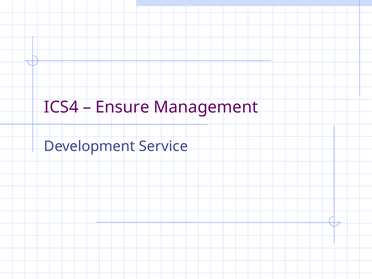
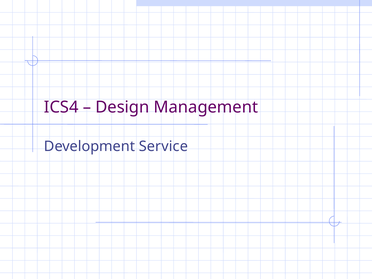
Ensure: Ensure -> Design
